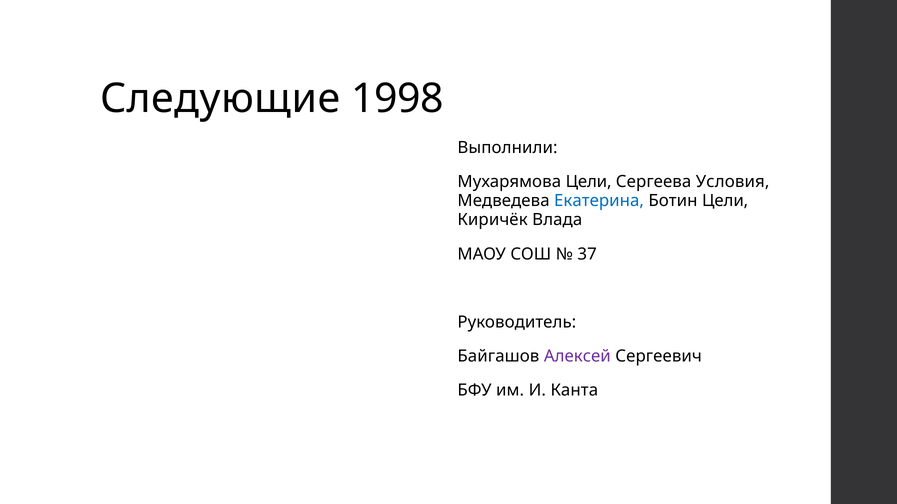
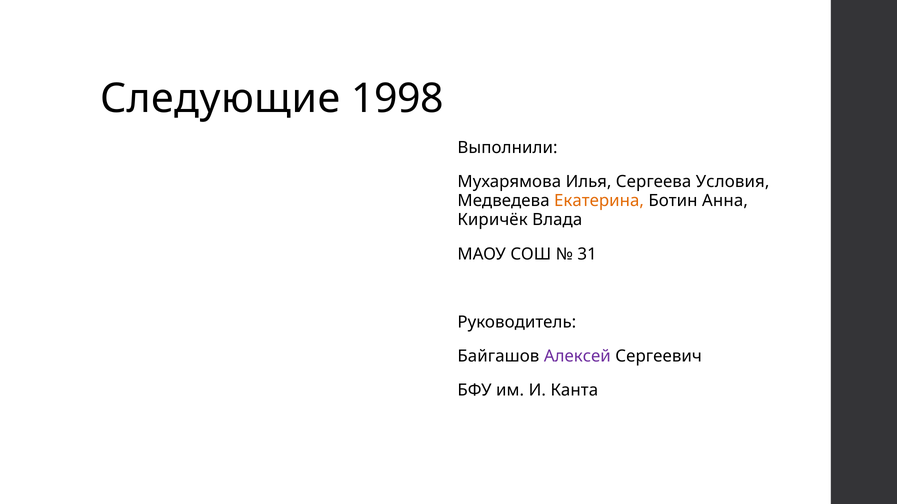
Мухарямова Цели: Цели -> Илья
Екатерина colour: blue -> orange
Ботин Цели: Цели -> Анна
37: 37 -> 31
